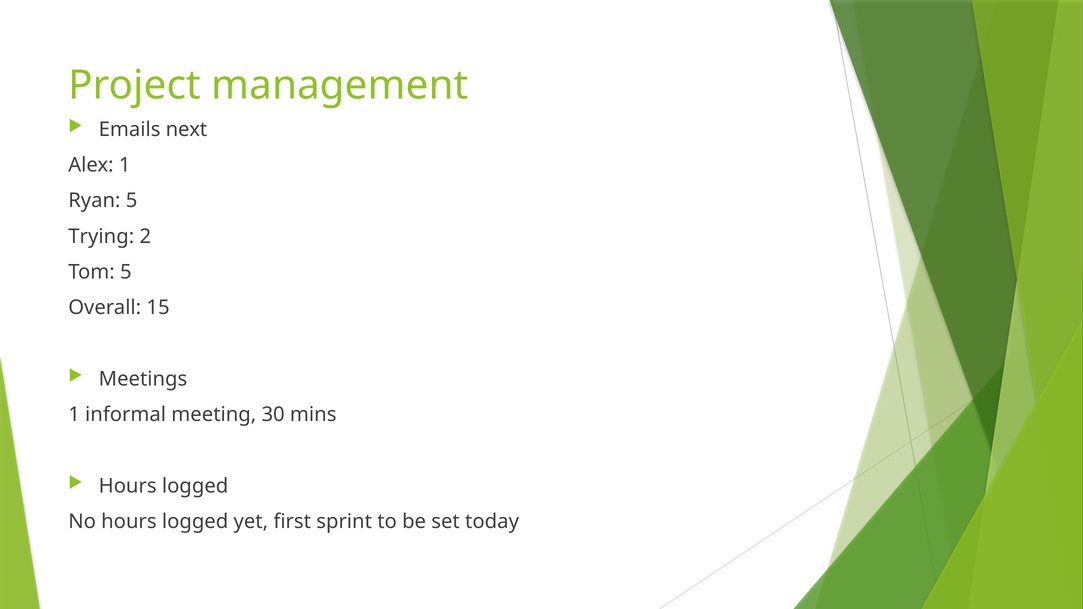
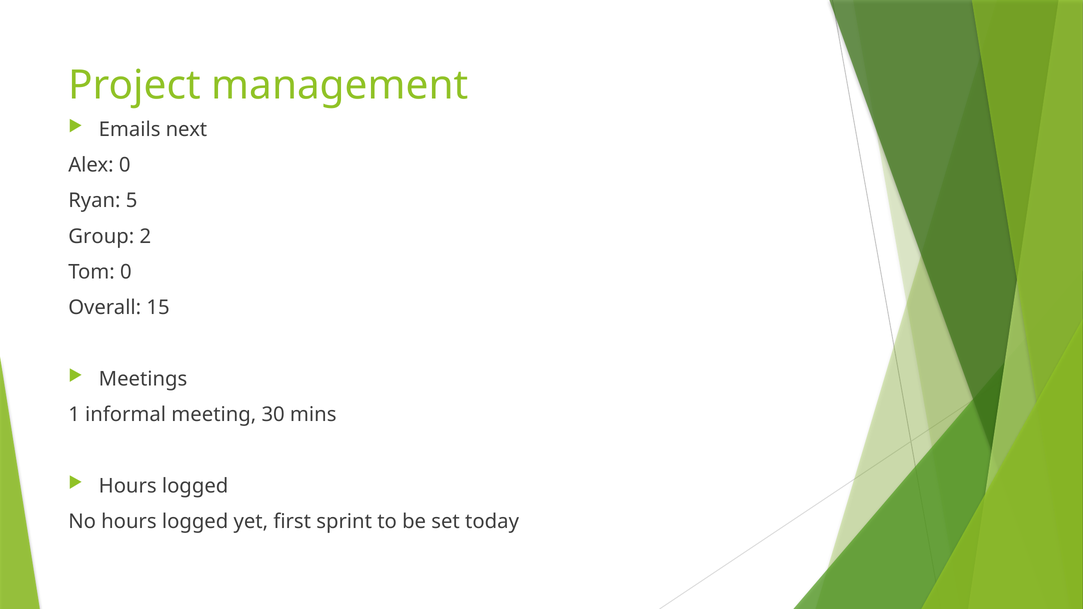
Alex 1: 1 -> 0
Trying: Trying -> Group
Tom 5: 5 -> 0
